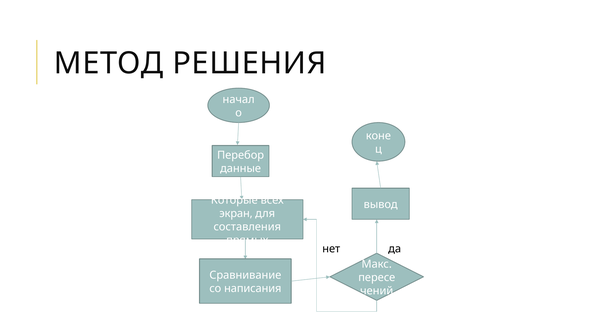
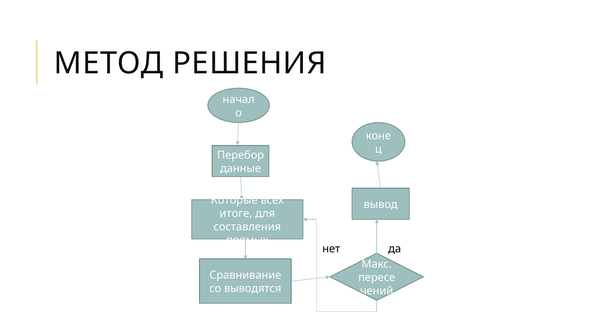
экран: экран -> итоге
написания: написания -> выводятся
